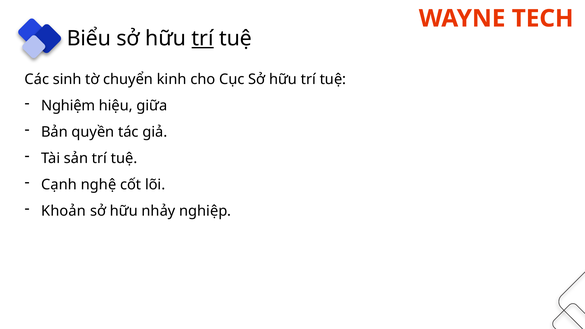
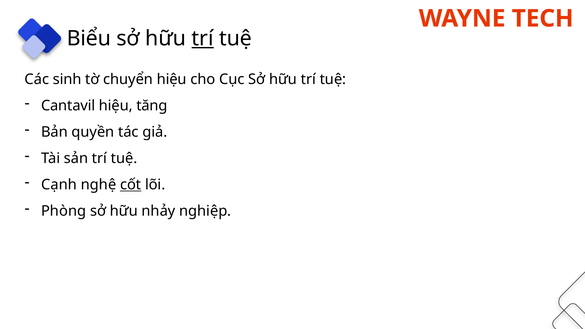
chuyển kinh: kinh -> hiệu
Nghiệm: Nghiệm -> Cantavil
giữa: giữa -> tăng
cốt underline: none -> present
Khoản: Khoản -> Phòng
